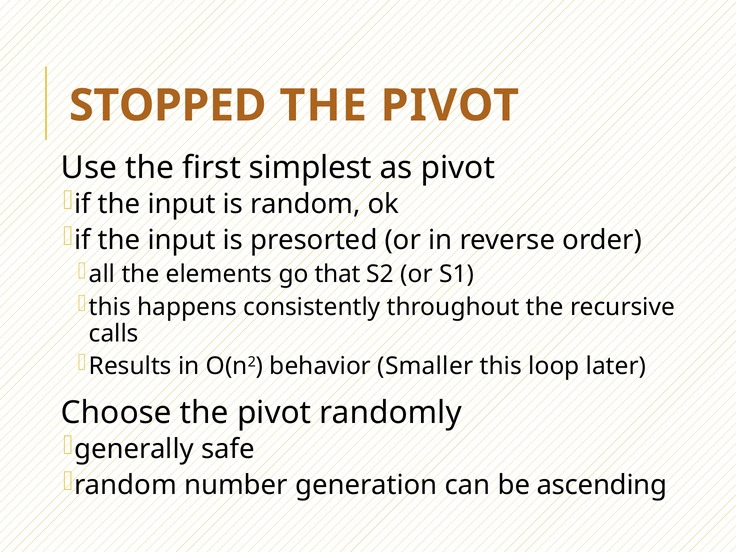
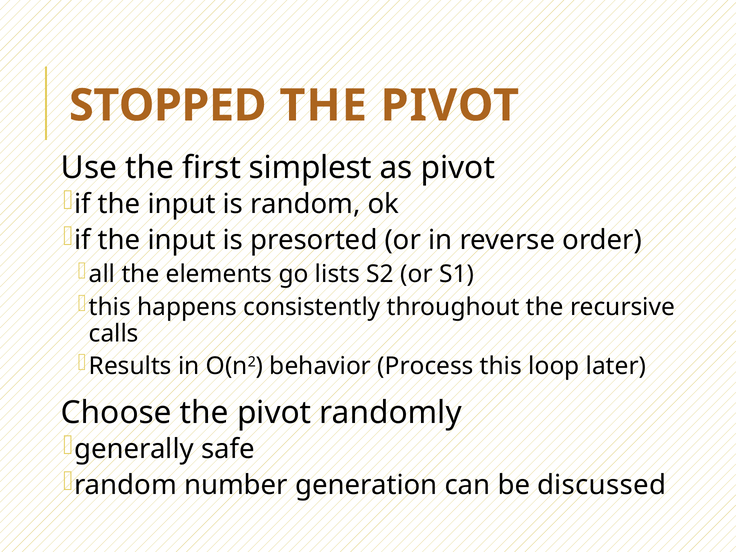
that: that -> lists
Smaller: Smaller -> Process
ascending: ascending -> discussed
